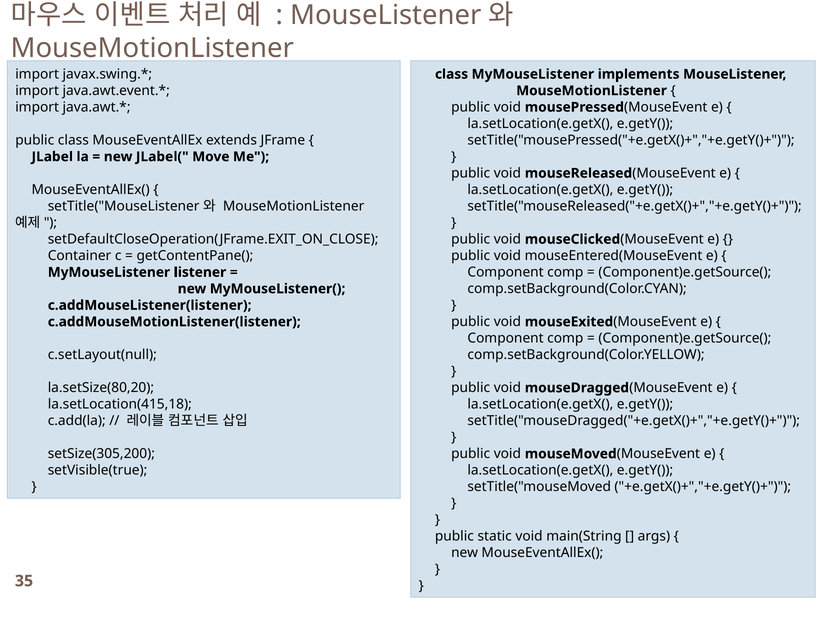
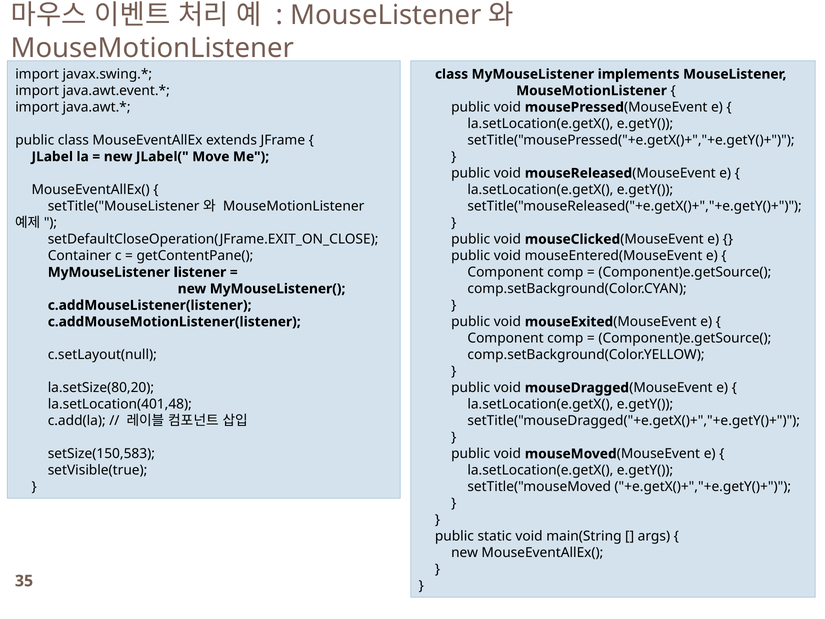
la.setLocation(415,18: la.setLocation(415,18 -> la.setLocation(401,48
setSize(305,200: setSize(305,200 -> setSize(150,583
